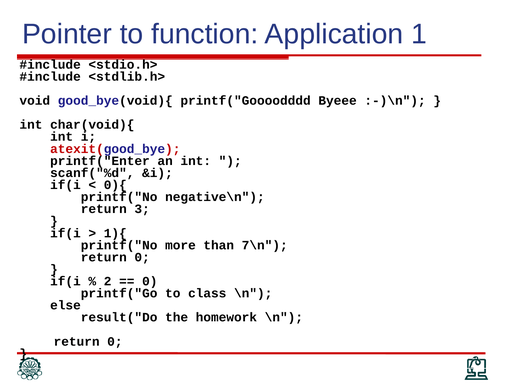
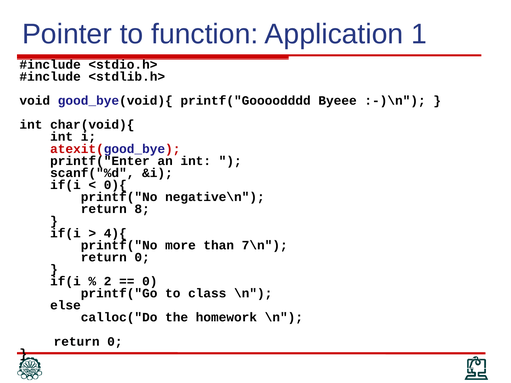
3: 3 -> 8
1){: 1){ -> 4){
result("Do: result("Do -> calloc("Do
